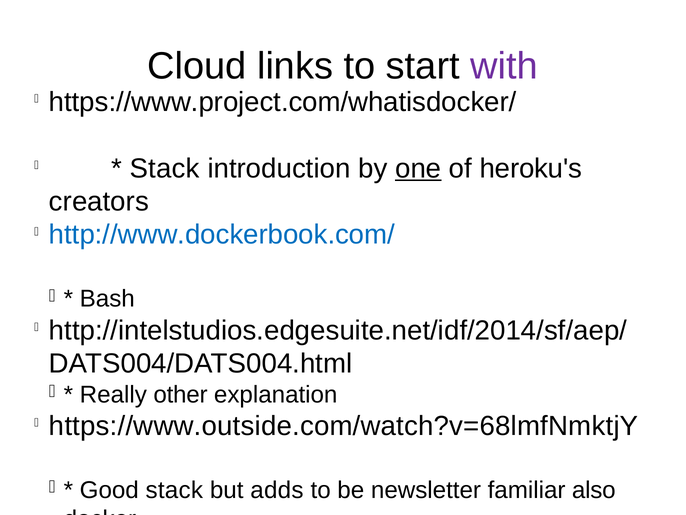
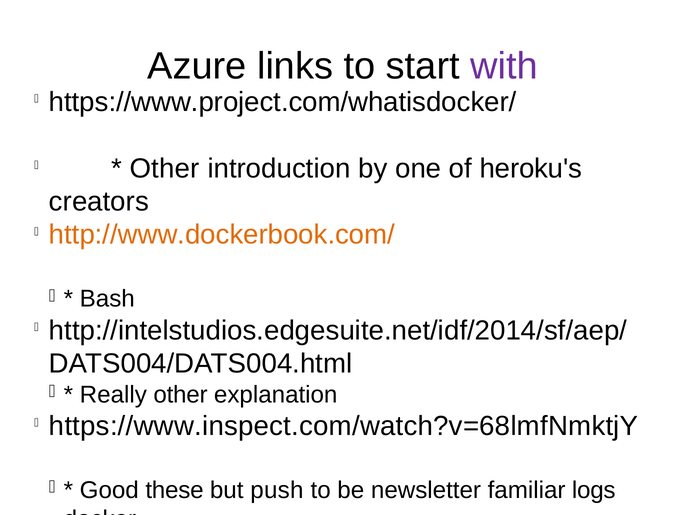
Cloud: Cloud -> Azure
Stack at (165, 168): Stack -> Other
one underline: present -> none
http://www.dockerbook.com/ colour: blue -> orange
https://www.outside.com/watch?v=68lmfNmktjY: https://www.outside.com/watch?v=68lmfNmktjY -> https://www.inspect.com/watch?v=68lmfNmktjY
Good stack: stack -> these
adds: adds -> push
familiar also: also -> logs
